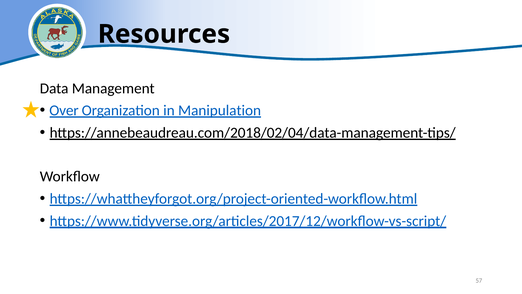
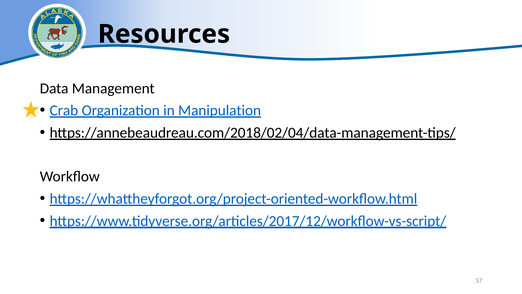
Over: Over -> Crab
